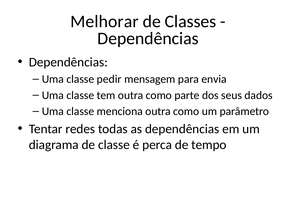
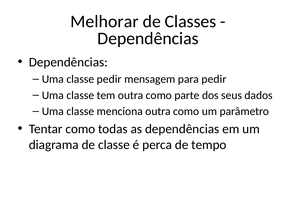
para envia: envia -> pedir
Tentar redes: redes -> como
